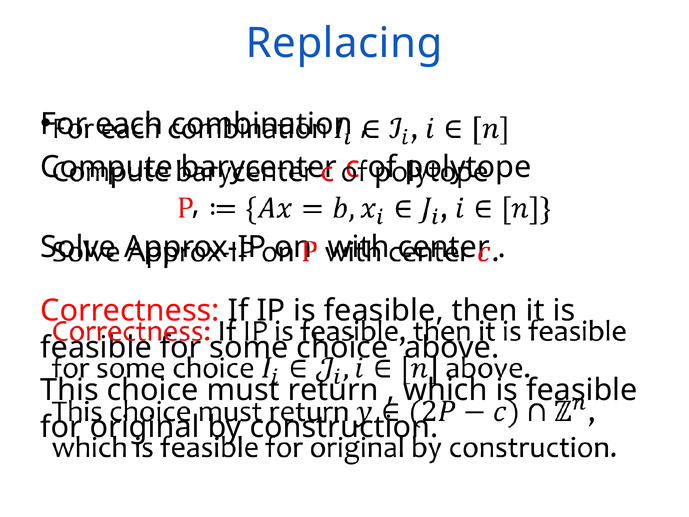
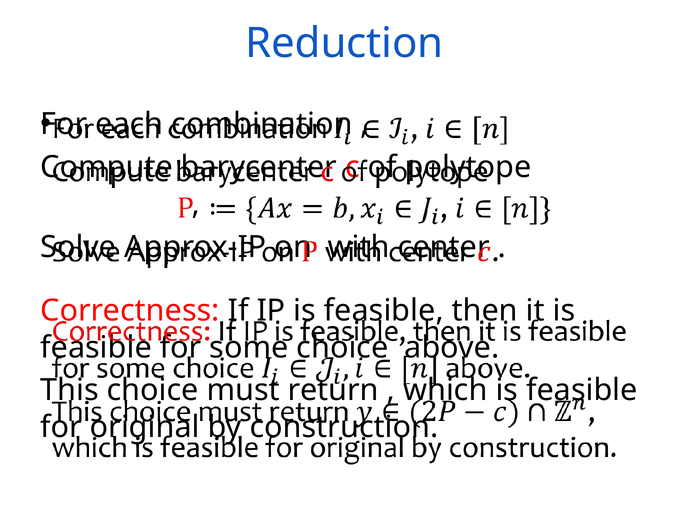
Replacing: Replacing -> Reduction
